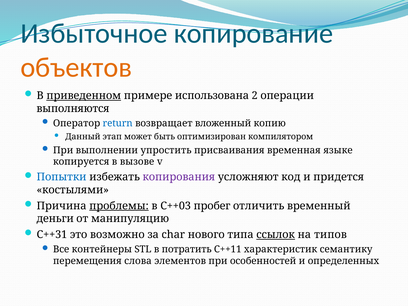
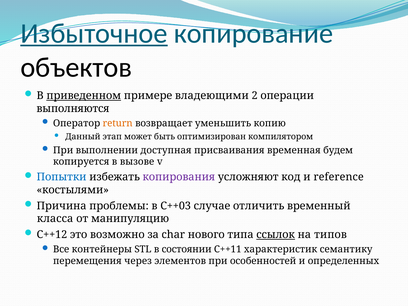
Избыточное underline: none -> present
объектов colour: orange -> black
использована: использована -> владеющими
return colour: blue -> orange
вложенный: вложенный -> уменьшить
упростить: упростить -> доступная
языке: языке -> будем
придется: придется -> reference
проблемы underline: present -> none
пробег: пробег -> случае
деньги: деньги -> класса
C++31: C++31 -> C++12
потратить: потратить -> состоянии
слова: слова -> через
